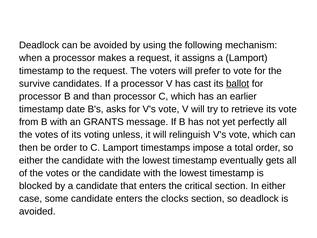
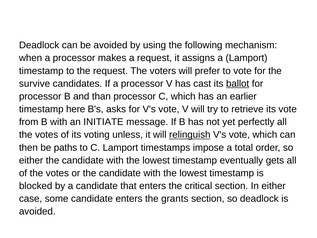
date: date -> here
GRANTS: GRANTS -> INITIATE
relinguish underline: none -> present
be order: order -> paths
clocks: clocks -> grants
